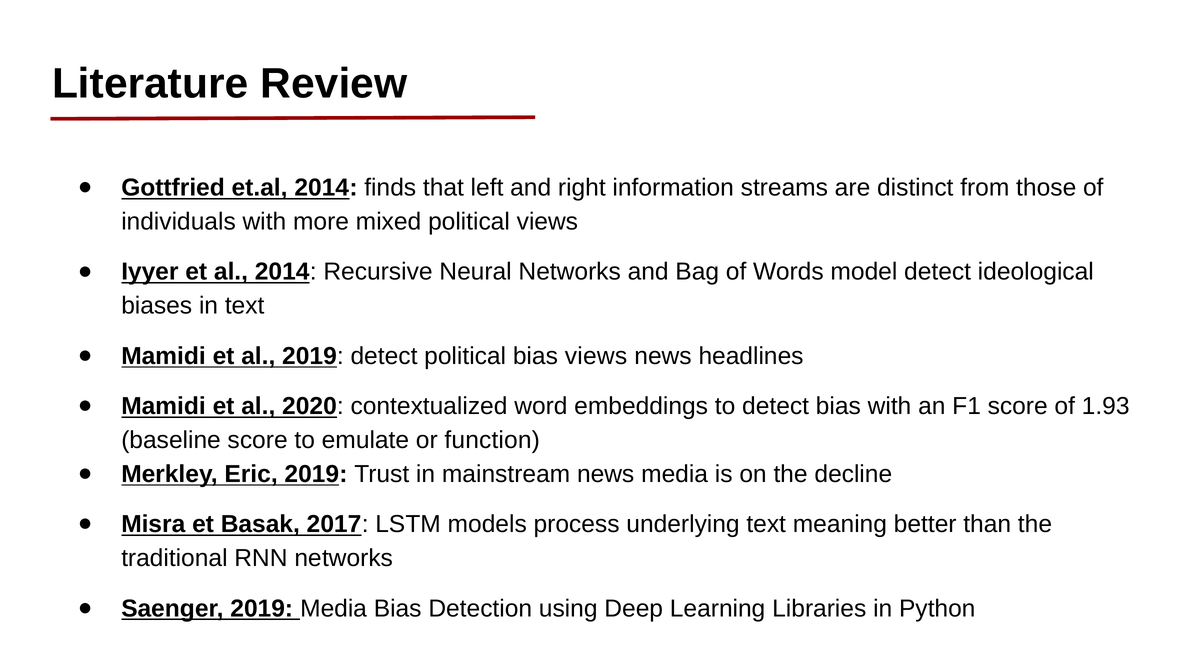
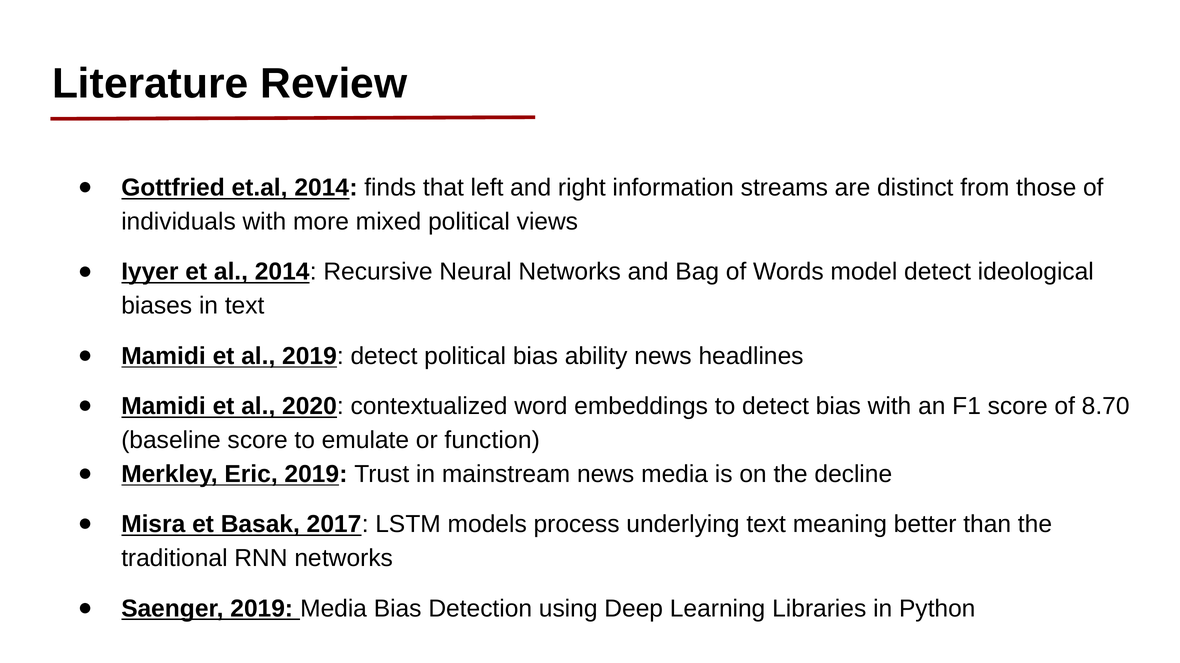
bias views: views -> ability
1.93: 1.93 -> 8.70
